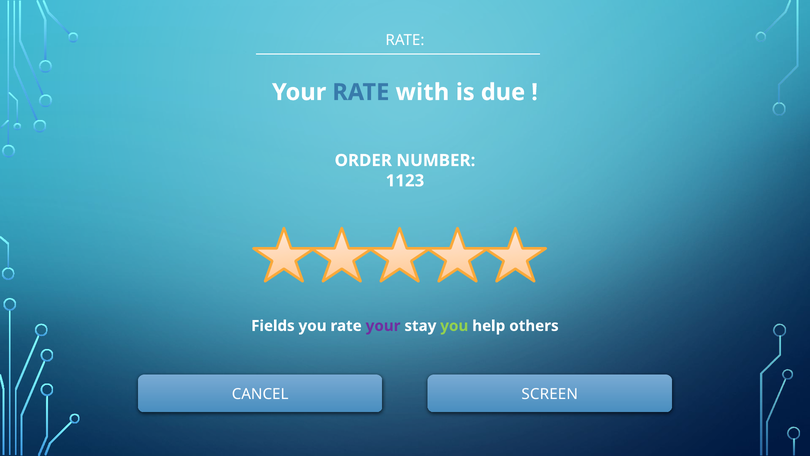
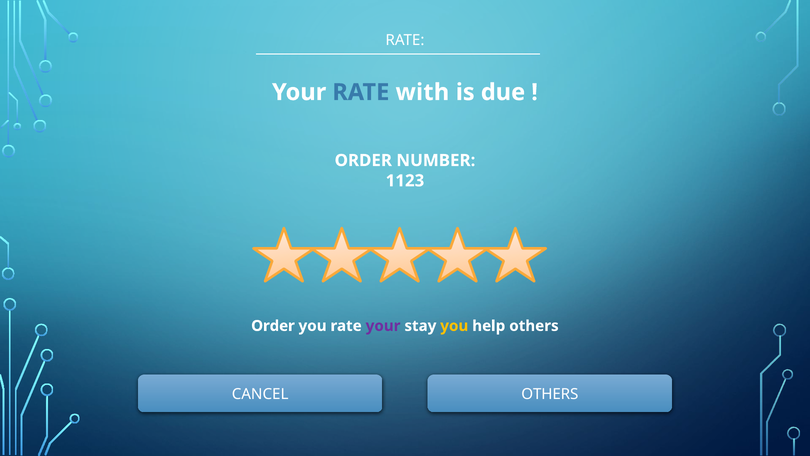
Fields at (273, 326): Fields -> Order
you at (454, 326) colour: light green -> yellow
CANCEL SCREEN: SCREEN -> OTHERS
